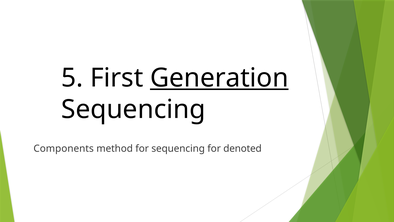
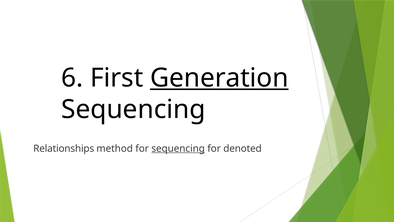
5: 5 -> 6
Components: Components -> Relationships
sequencing at (178, 148) underline: none -> present
